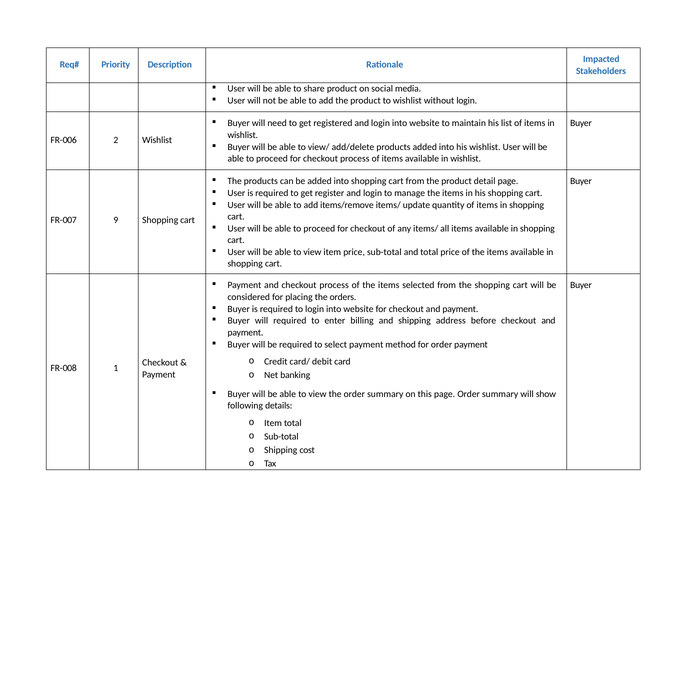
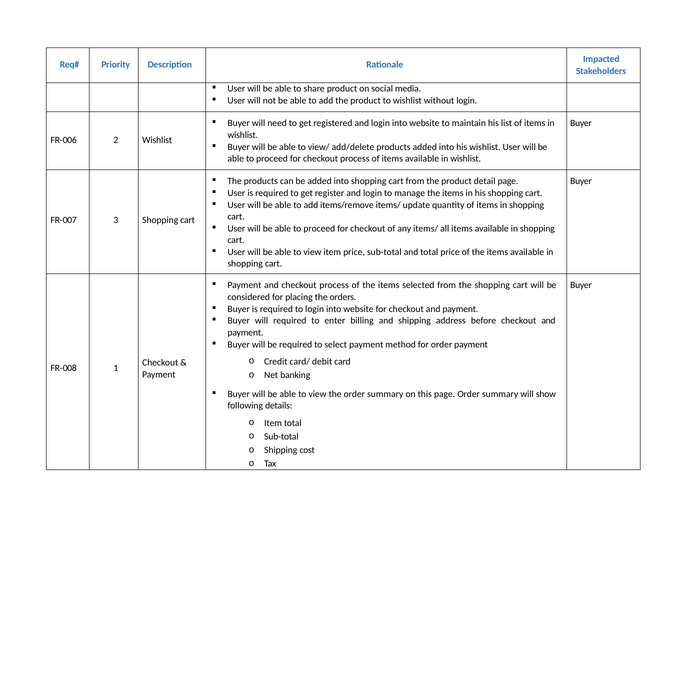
9: 9 -> 3
